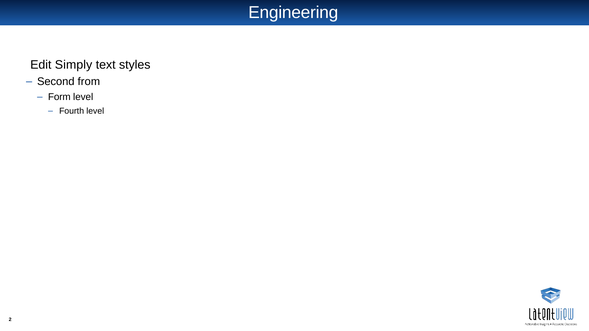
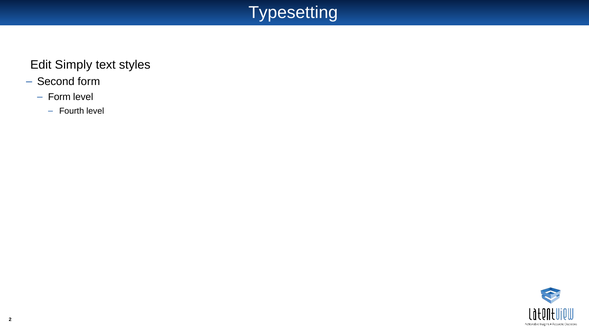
Engineering: Engineering -> Typesetting
Second from: from -> form
